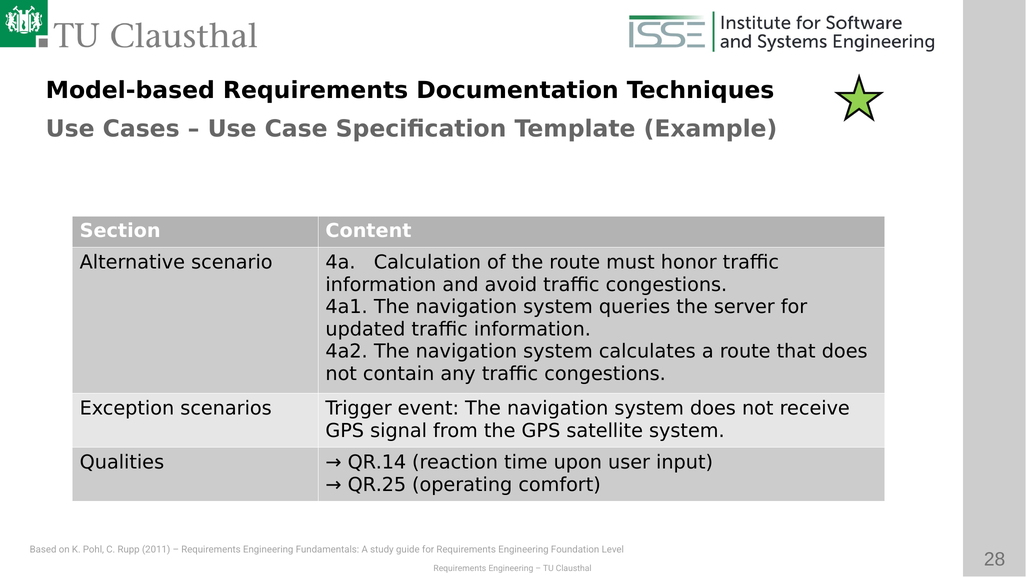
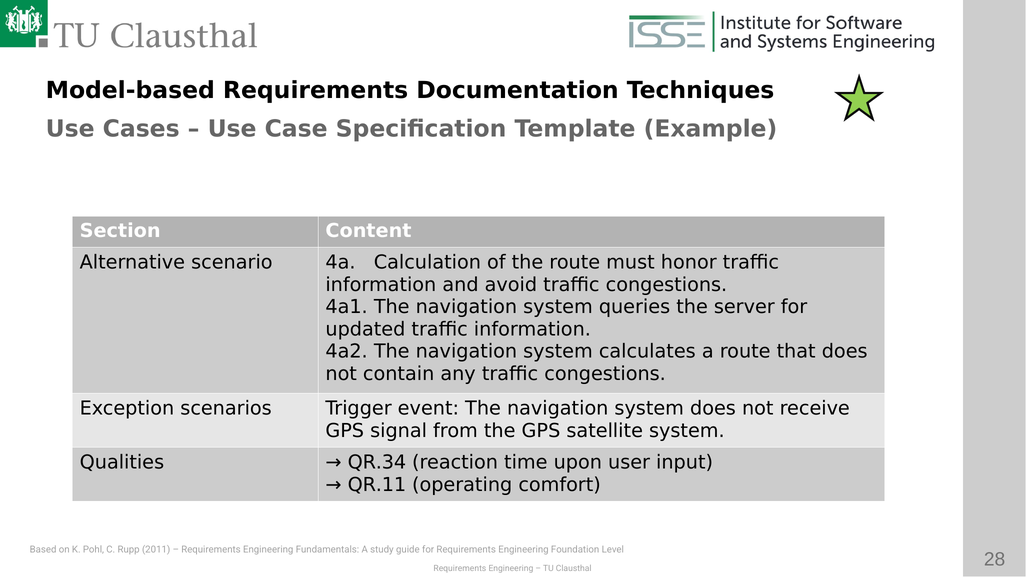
QR.14: QR.14 -> QR.34
QR.25: QR.25 -> QR.11
